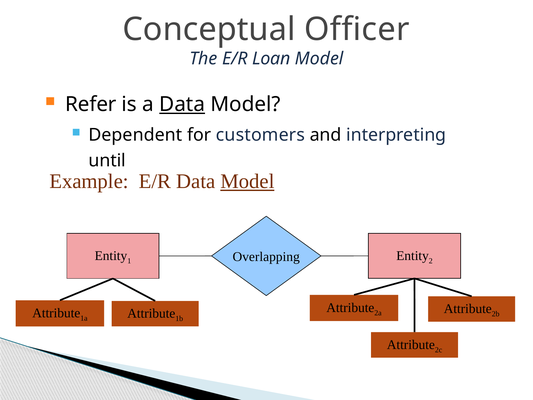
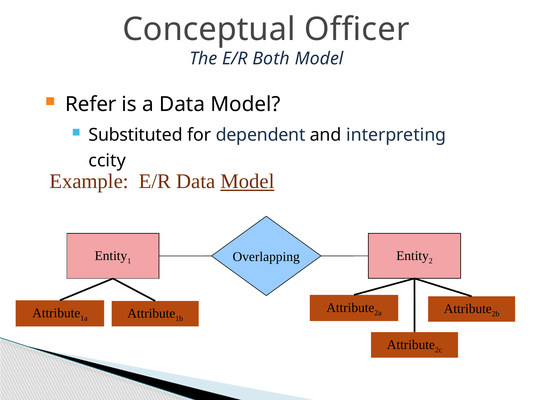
Loan: Loan -> Both
Data at (182, 104) underline: present -> none
Dependent: Dependent -> Substituted
customers: customers -> dependent
until: until -> ccity
